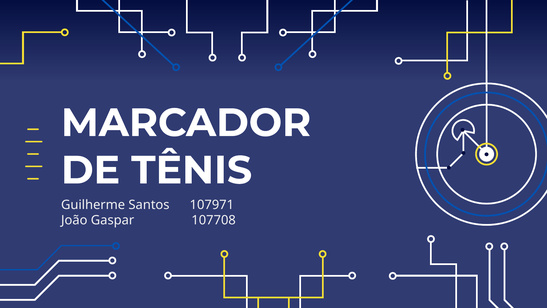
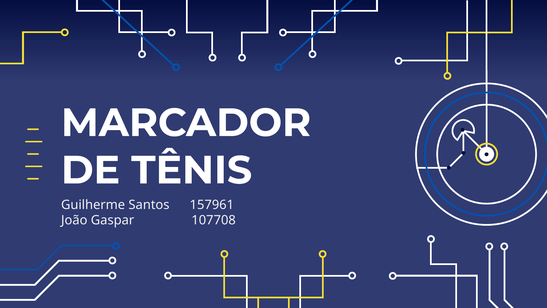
107971: 107971 -> 157961
